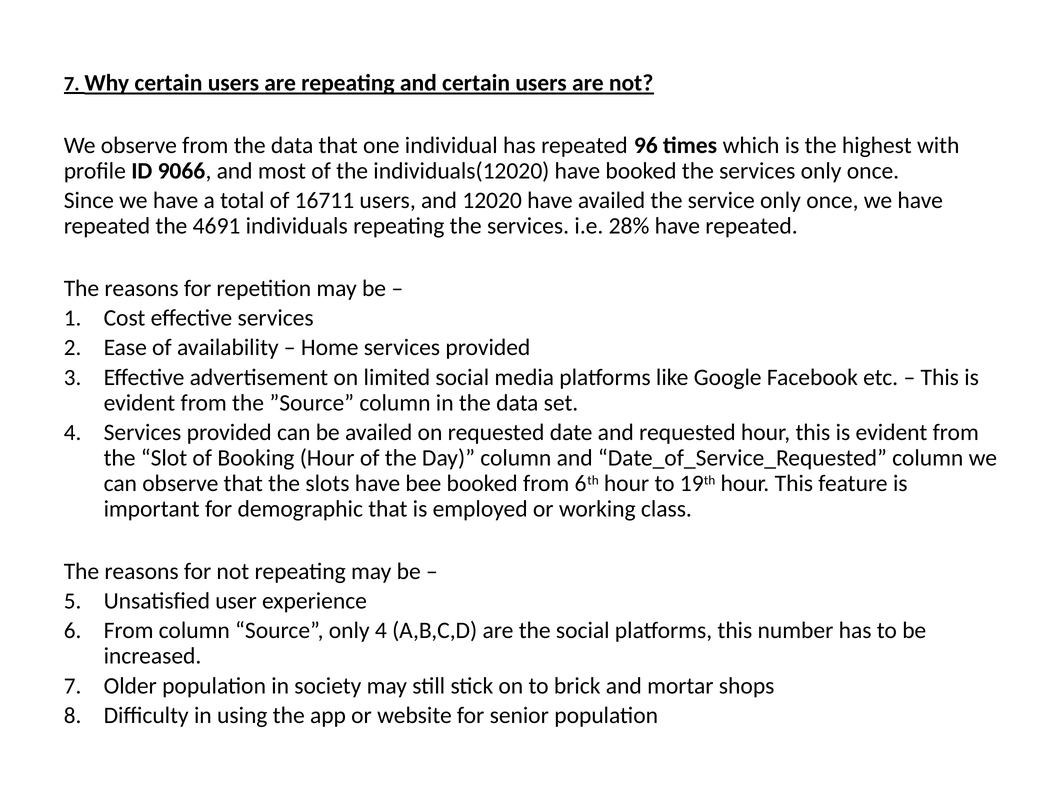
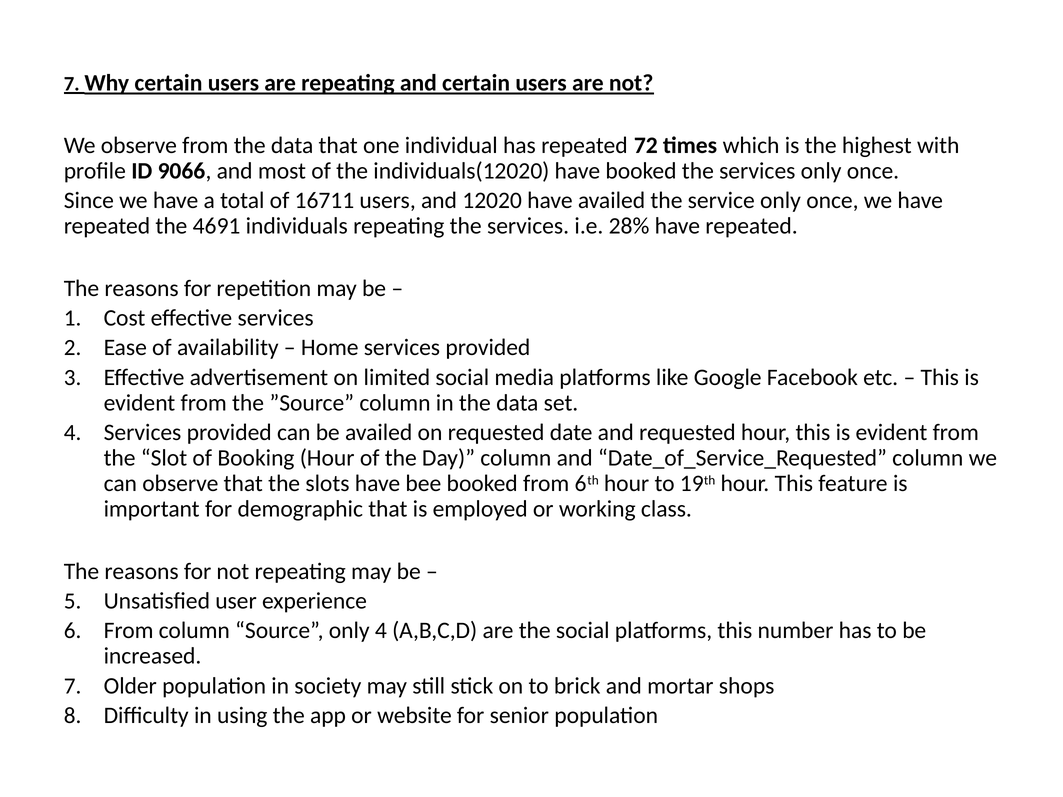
96: 96 -> 72
